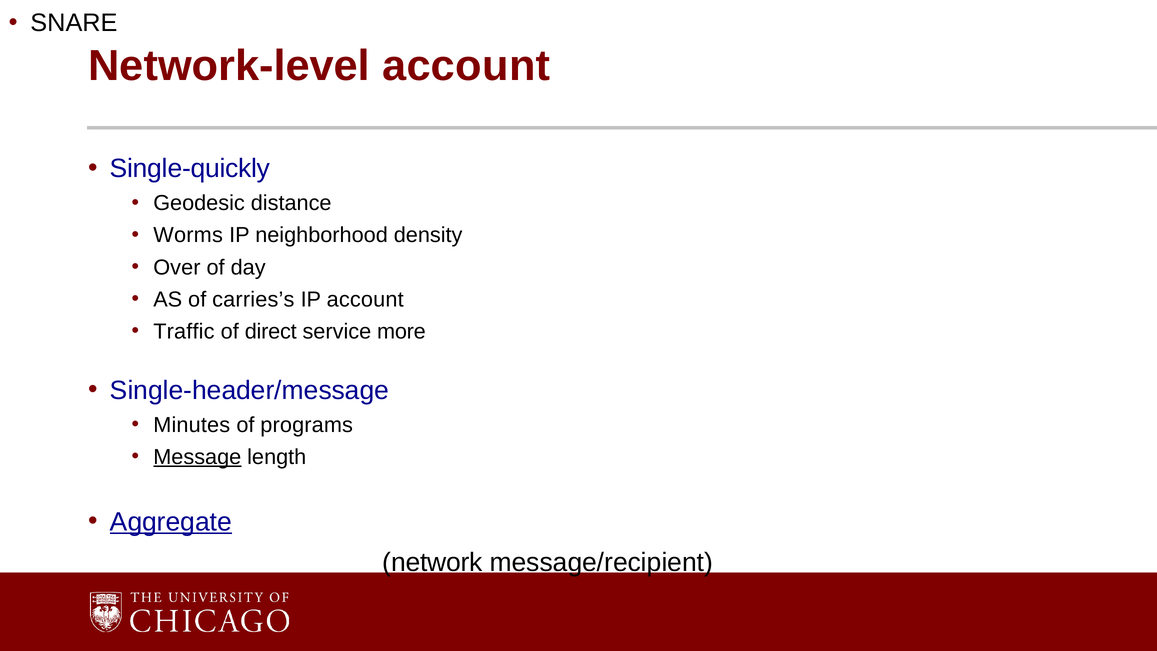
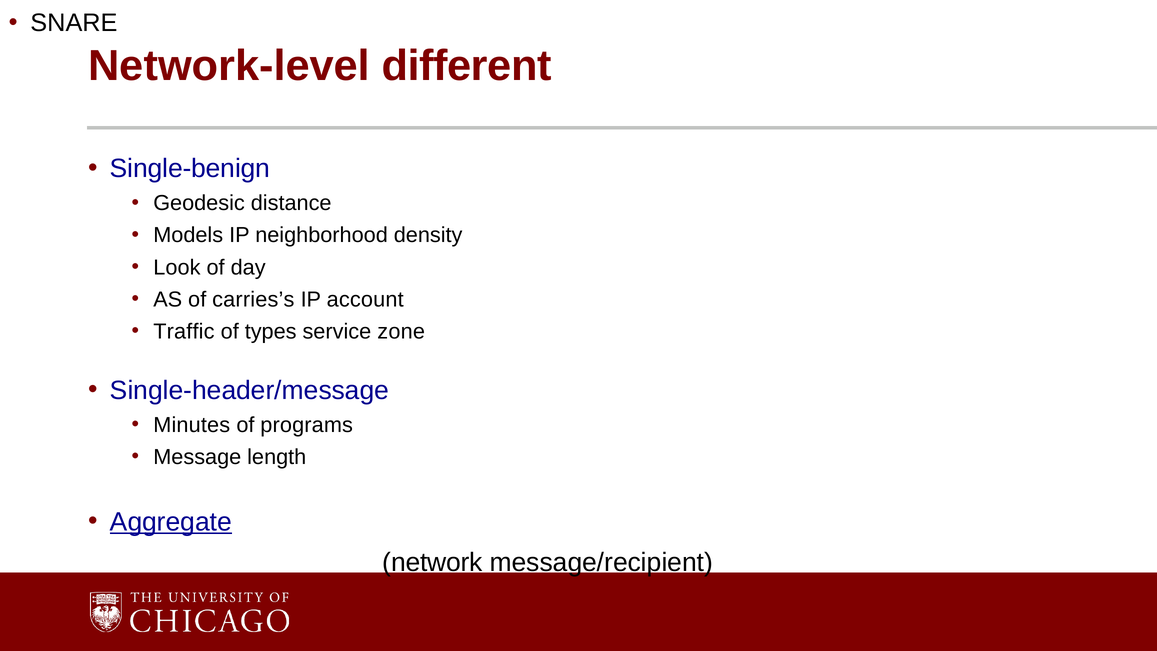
Network-level account: account -> different
Single-quickly: Single-quickly -> Single-benign
Worms: Worms -> Models
Over: Over -> Look
direct: direct -> types
more: more -> zone
Message underline: present -> none
